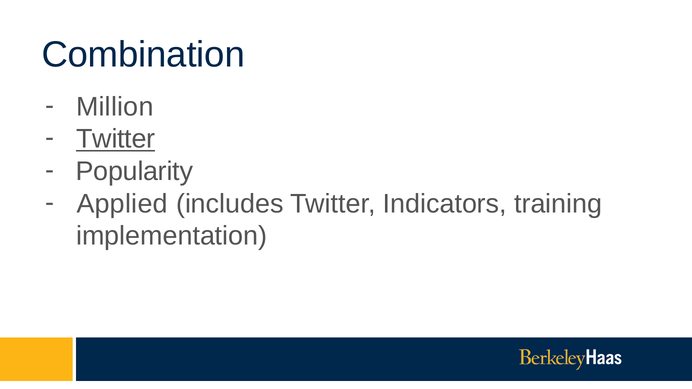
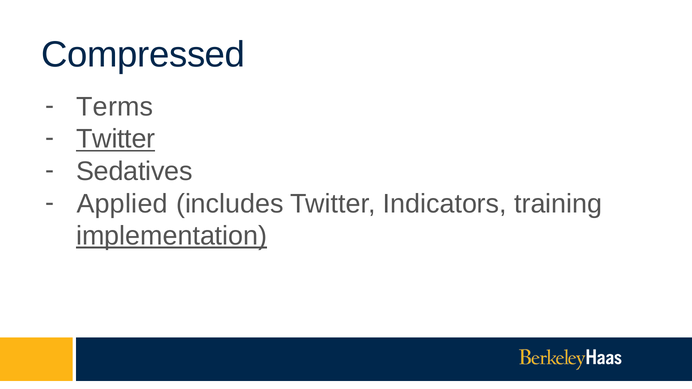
Combination: Combination -> Compressed
Million: Million -> Terms
Popularity: Popularity -> Sedatives
implementation underline: none -> present
